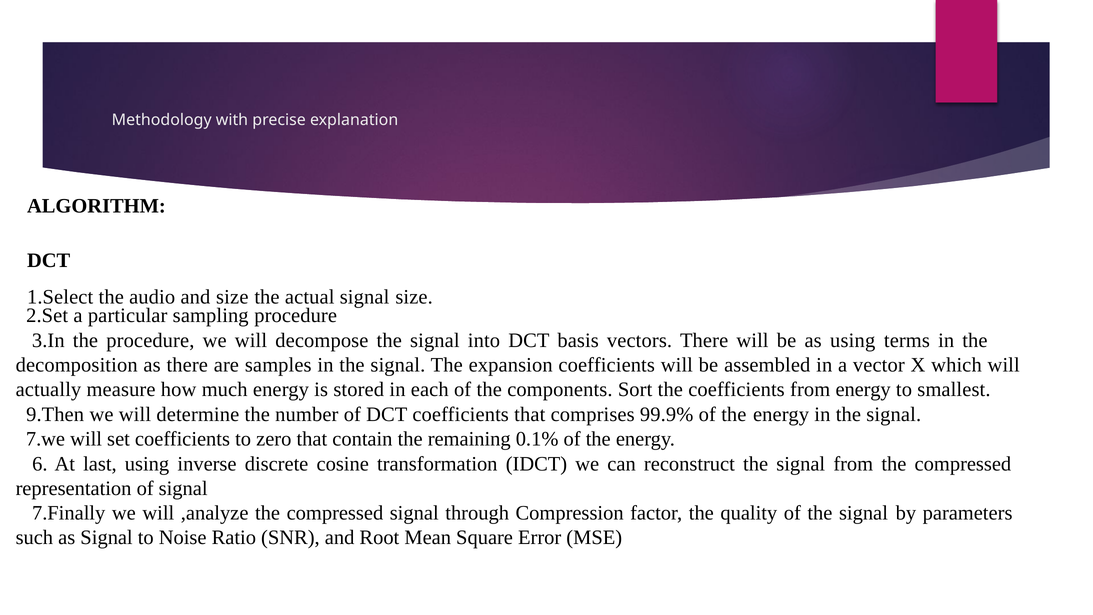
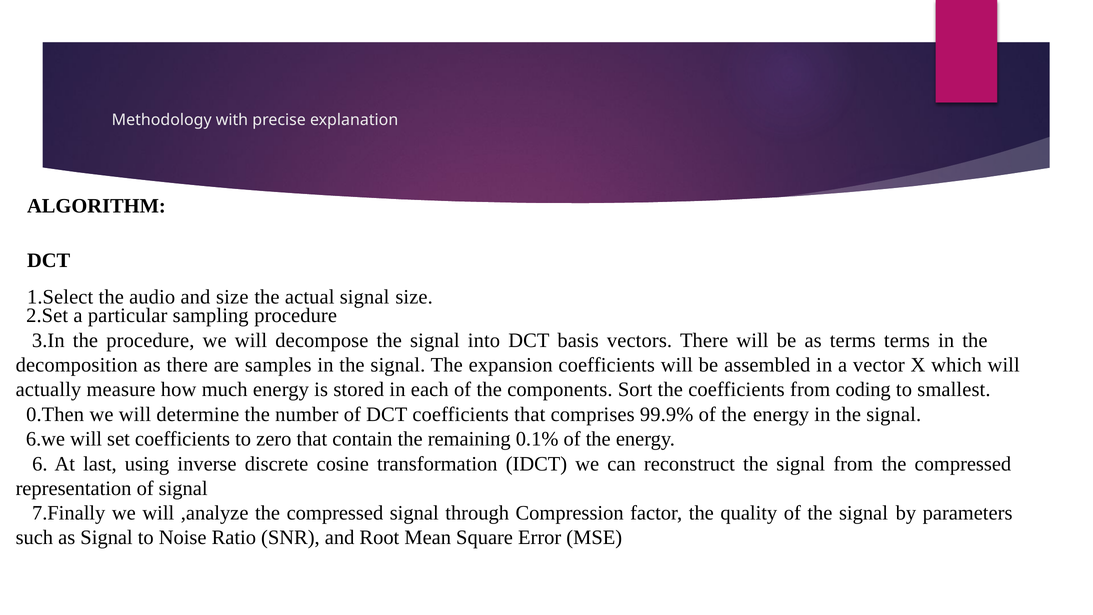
as using: using -> terms
from energy: energy -> coding
9.Then: 9.Then -> 0.Then
7.we: 7.we -> 6.we
